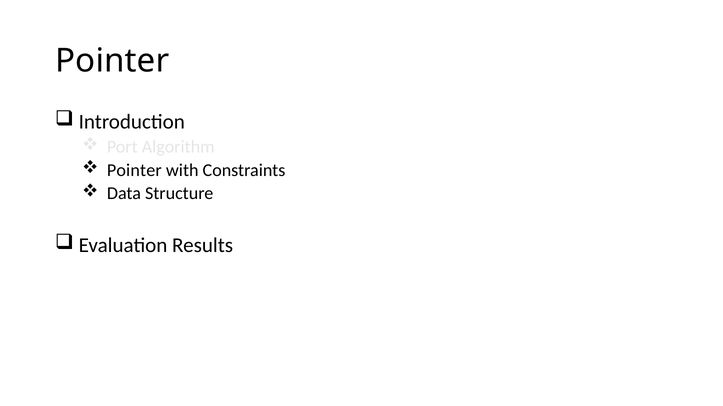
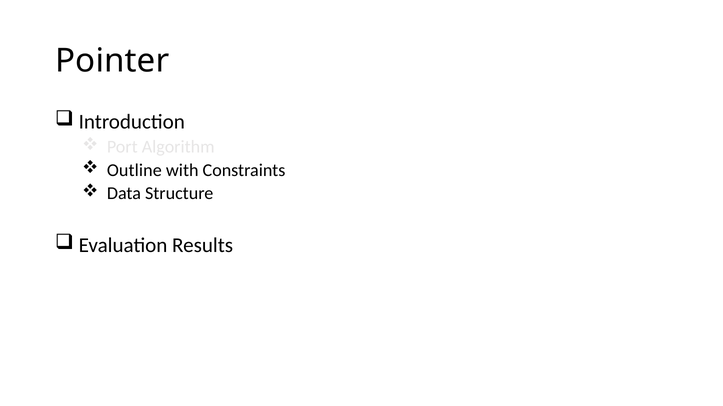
Pointer at (134, 170): Pointer -> Outline
